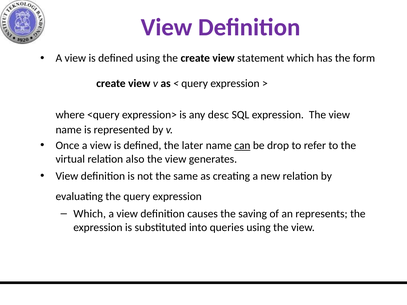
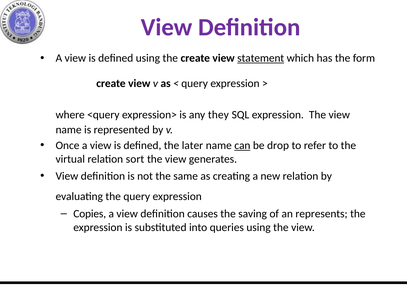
statement underline: none -> present
desc: desc -> they
also: also -> sort
Which at (90, 214): Which -> Copies
